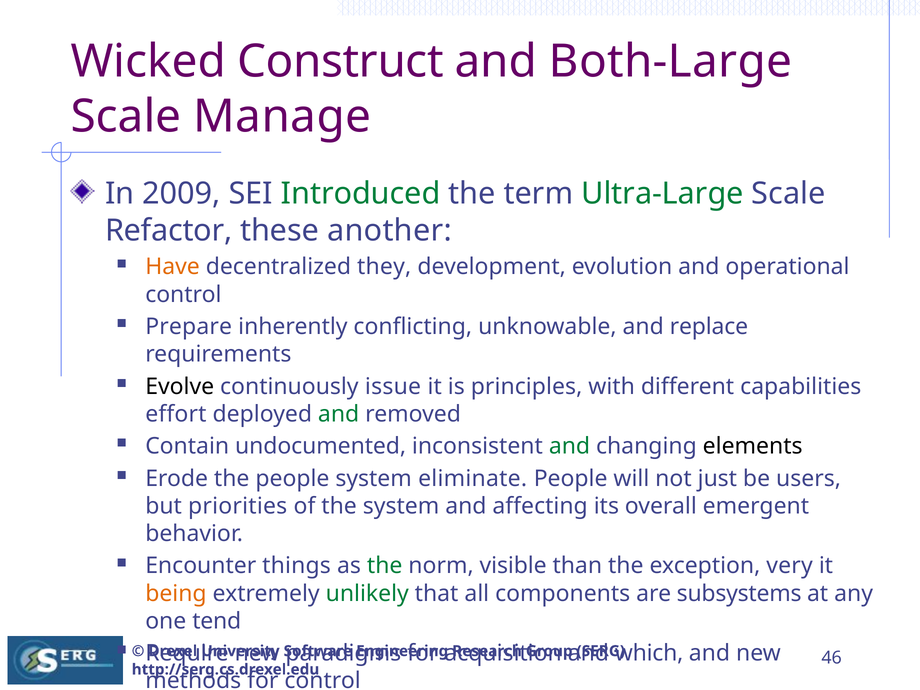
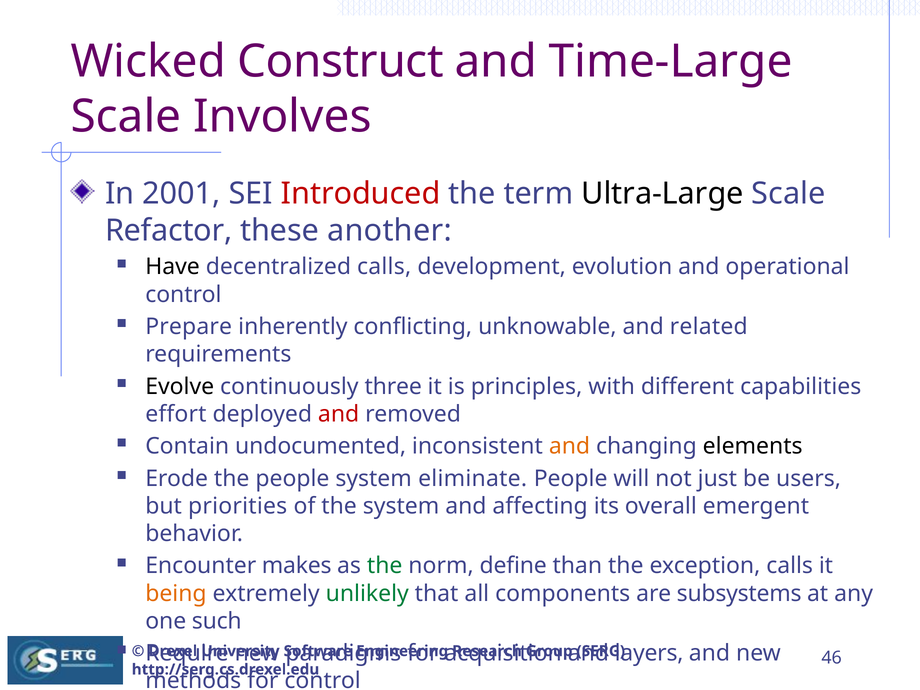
Both-Large: Both-Large -> Time-Large
Manage: Manage -> Involves
2009: 2009 -> 2001
Introduced colour: green -> red
Ultra-Large colour: green -> black
Have colour: orange -> black
decentralized they: they -> calls
replace: replace -> related
issue: issue -> three
and at (339, 414) colour: green -> red
and at (570, 446) colour: green -> orange
things: things -> makes
visible: visible -> define
exception very: very -> calls
tend: tend -> such
which: which -> layers
